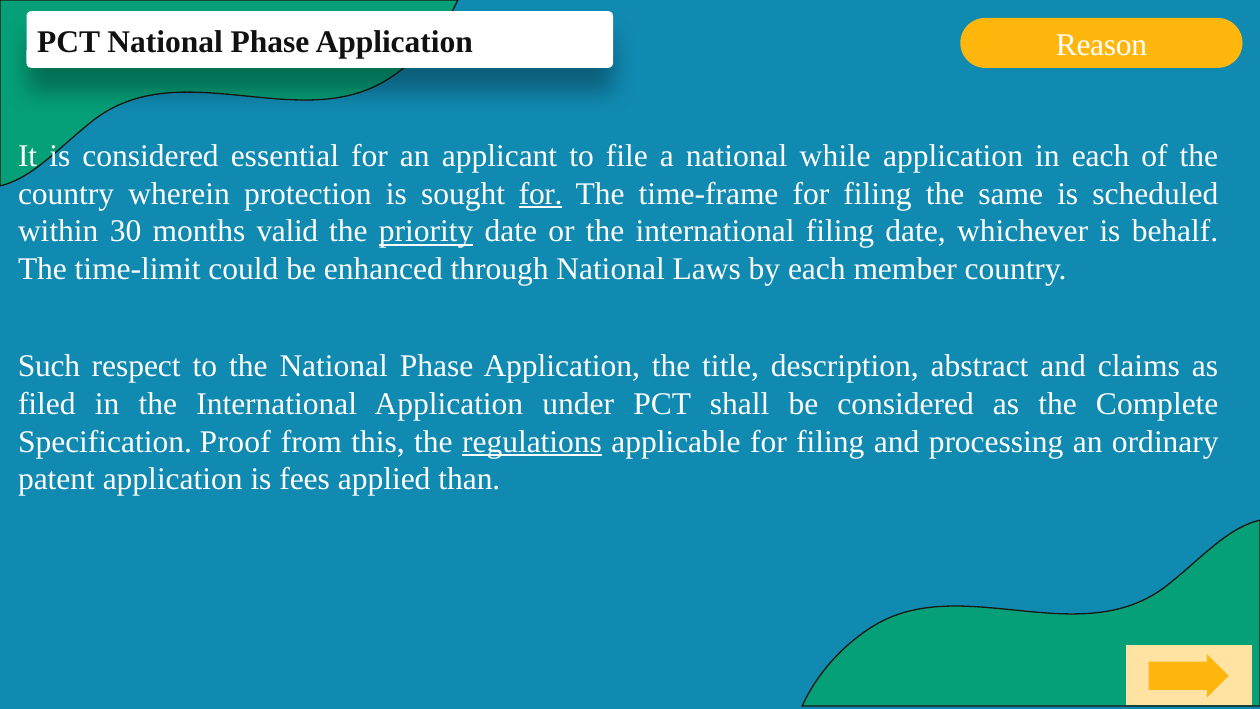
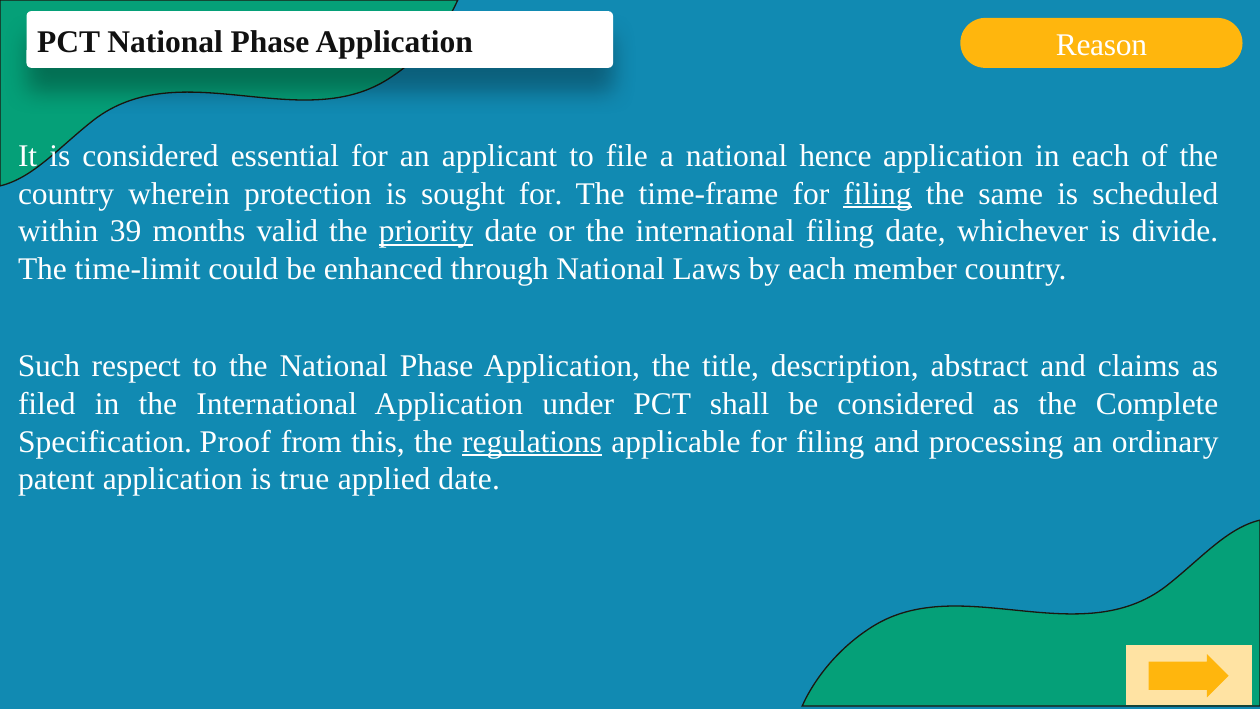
while: while -> hence
for at (541, 194) underline: present -> none
filing at (878, 194) underline: none -> present
30: 30 -> 39
behalf: behalf -> divide
fees: fees -> true
applied than: than -> date
